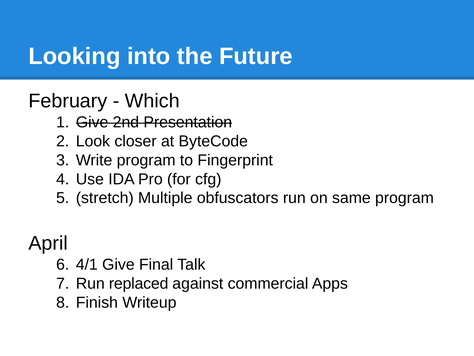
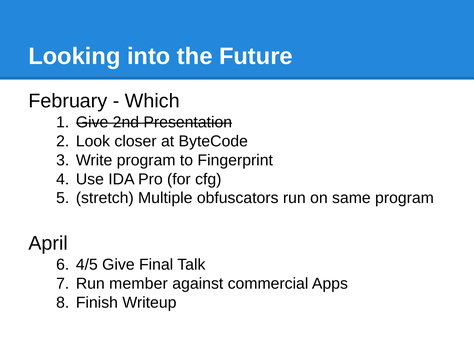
4/1: 4/1 -> 4/5
replaced: replaced -> member
